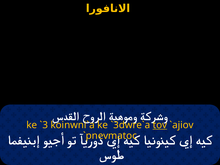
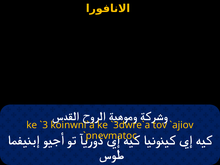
tov underline: present -> none
